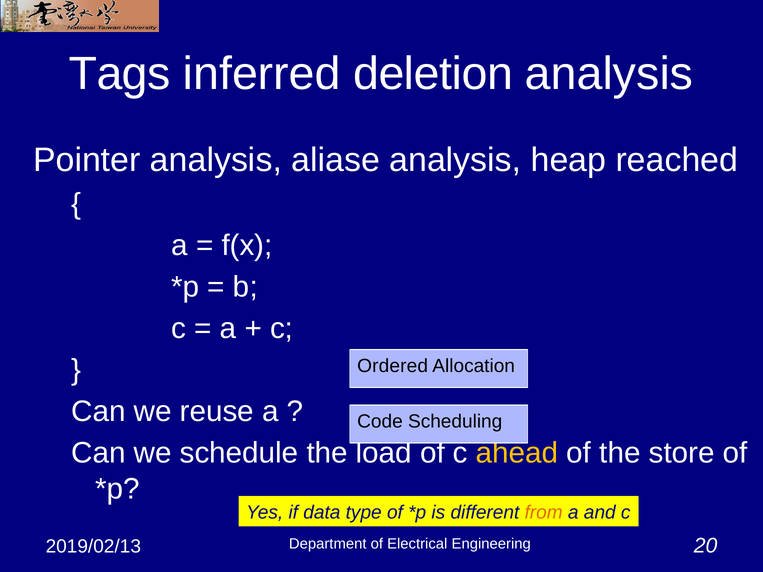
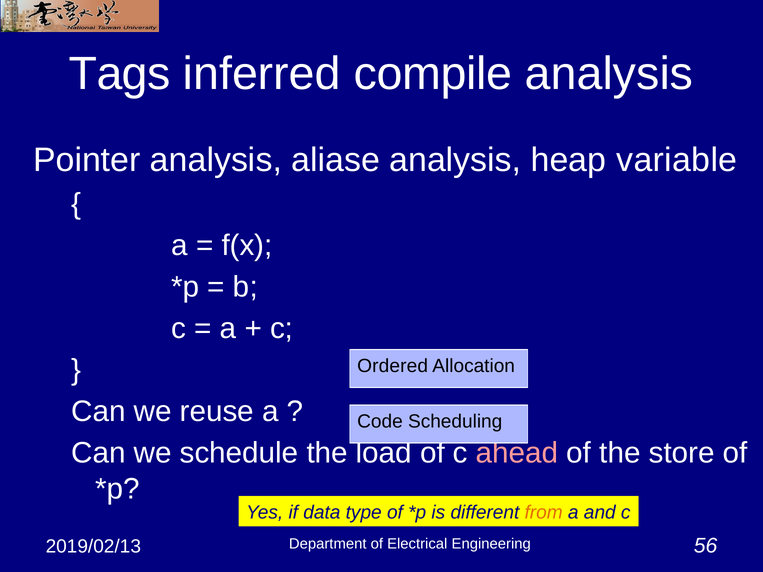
deletion: deletion -> compile
reached: reached -> variable
ahead colour: yellow -> pink
20: 20 -> 56
